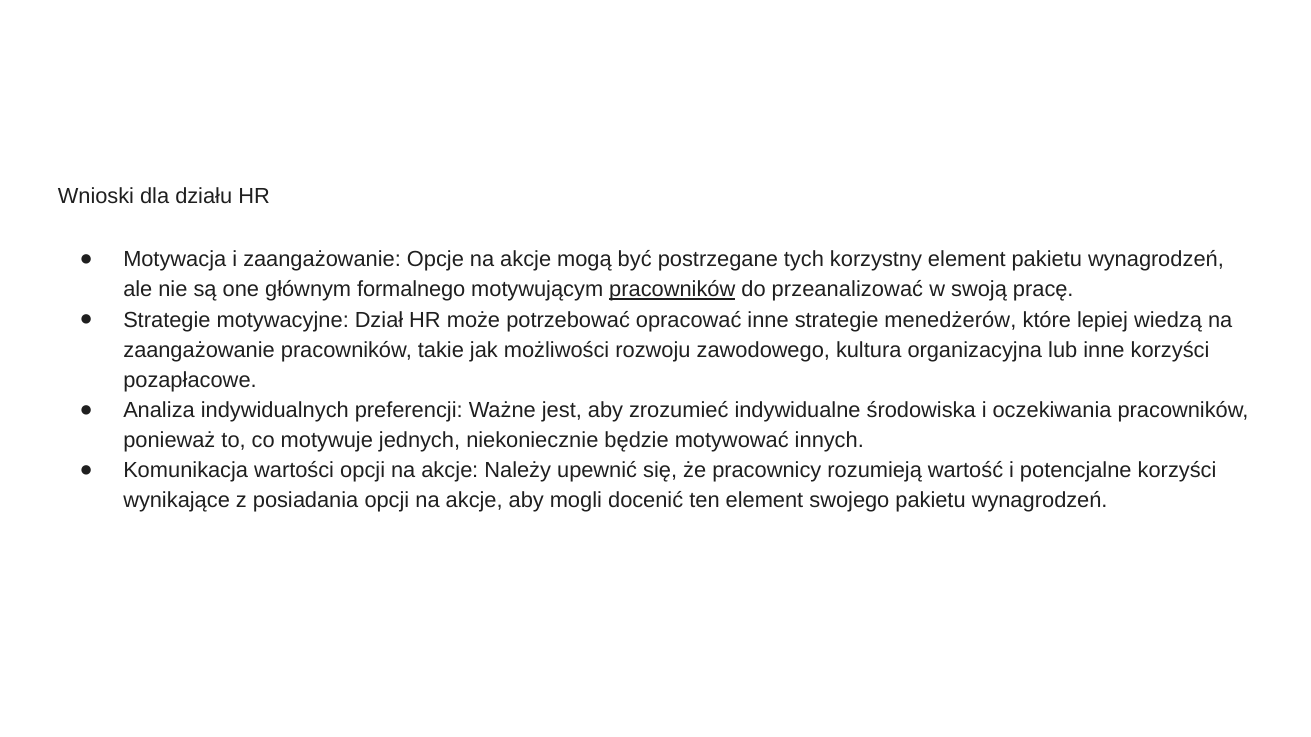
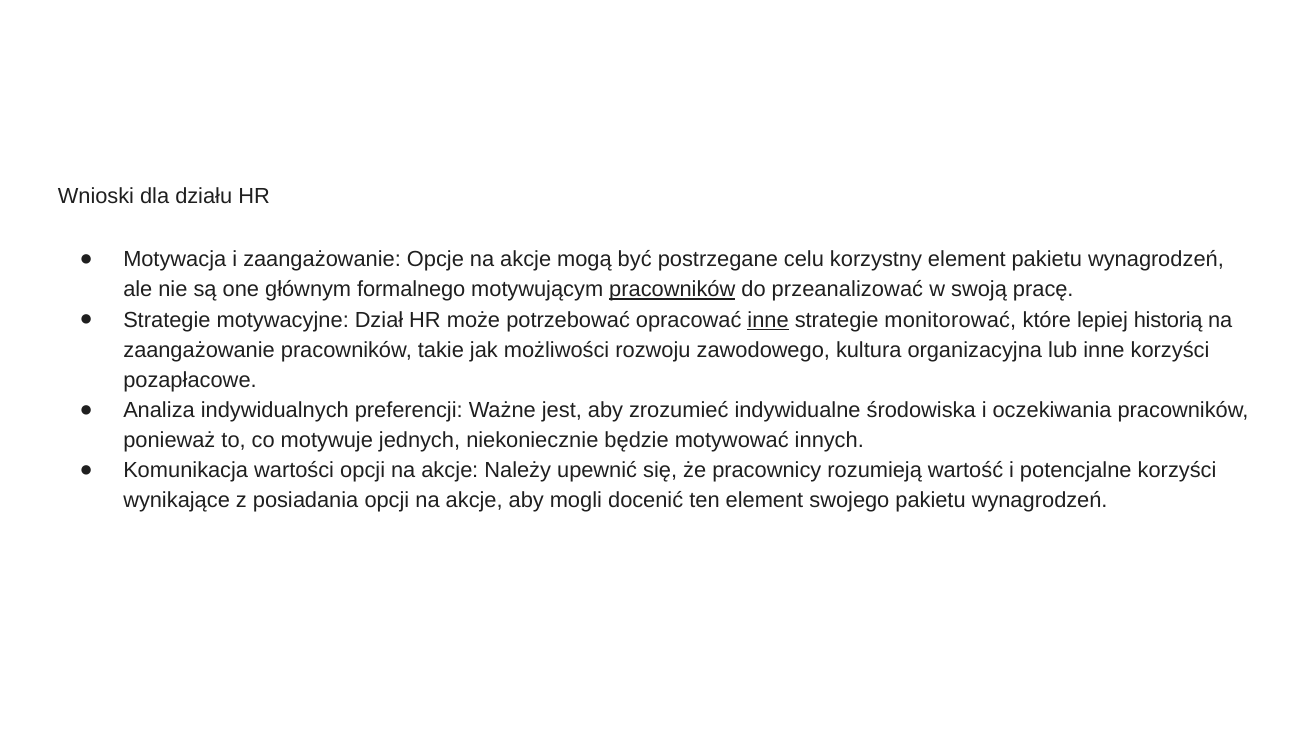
tych: tych -> celu
inne at (768, 320) underline: none -> present
menedżerów: menedżerów -> monitorować
wiedzą: wiedzą -> historią
